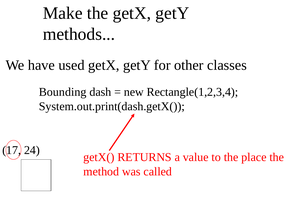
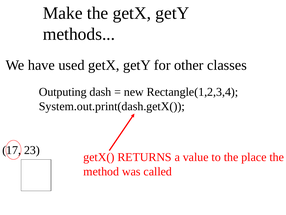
Bounding: Bounding -> Outputing
24: 24 -> 23
